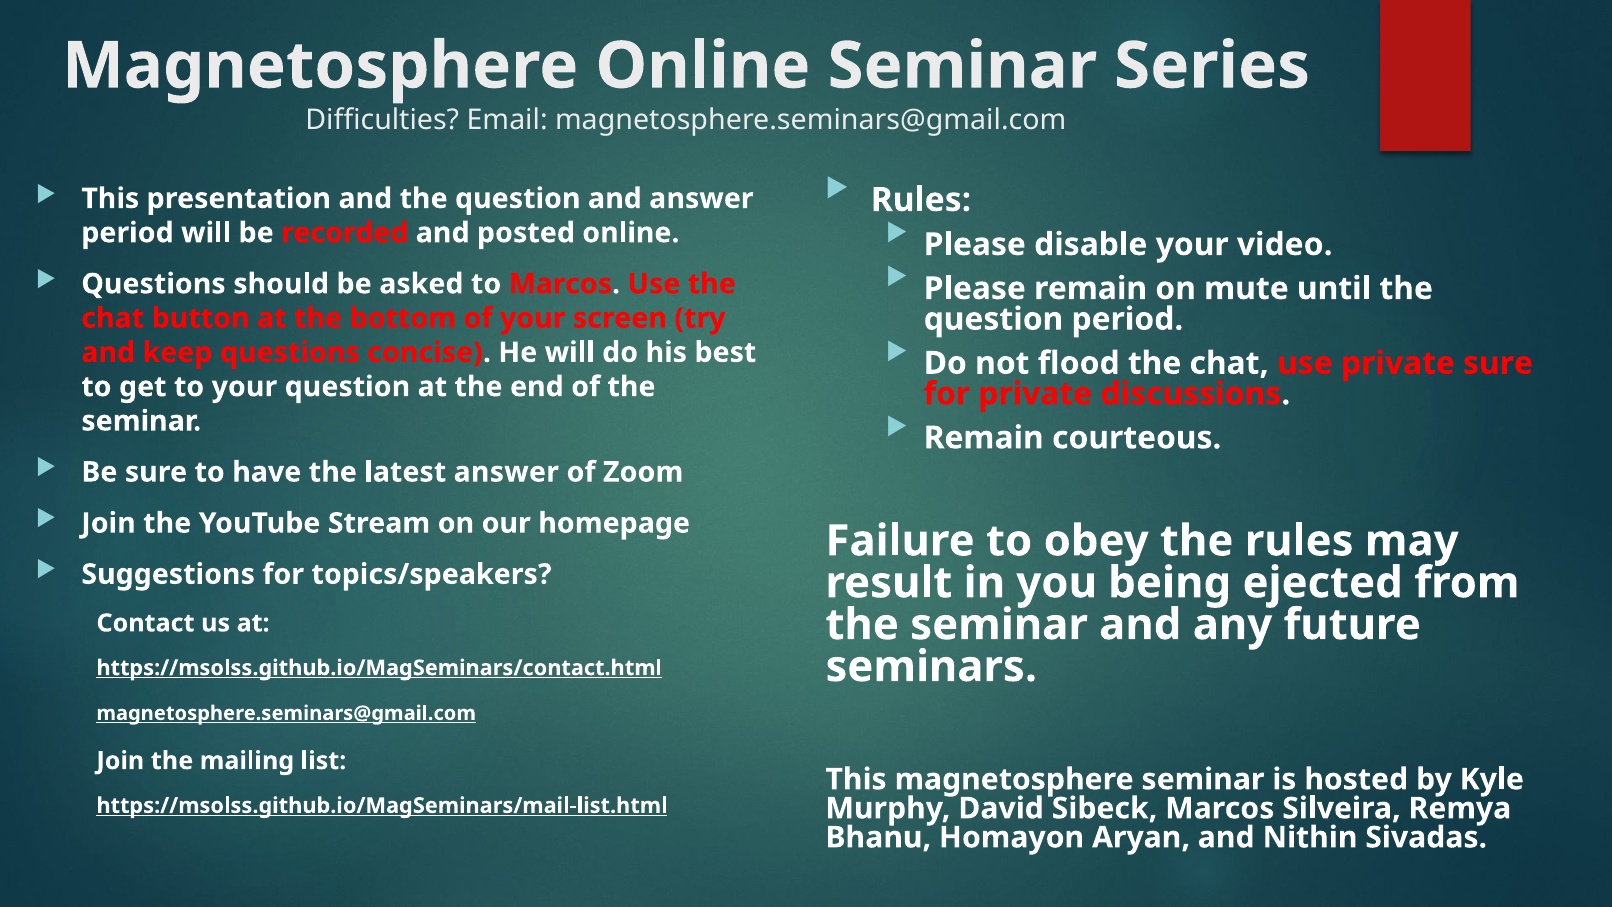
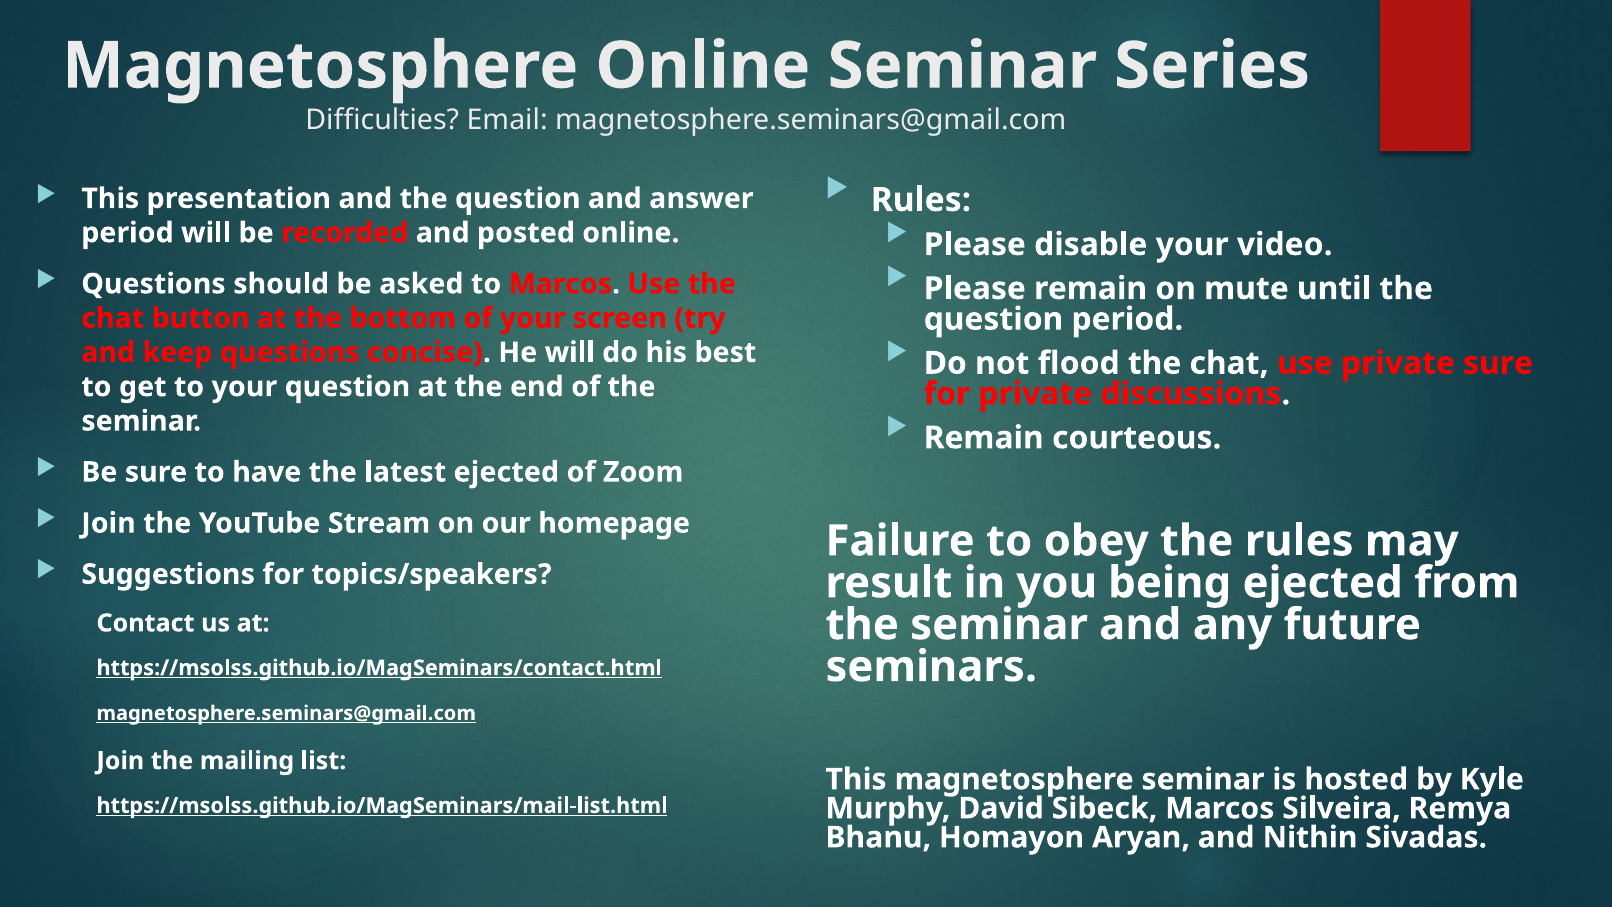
latest answer: answer -> ejected
